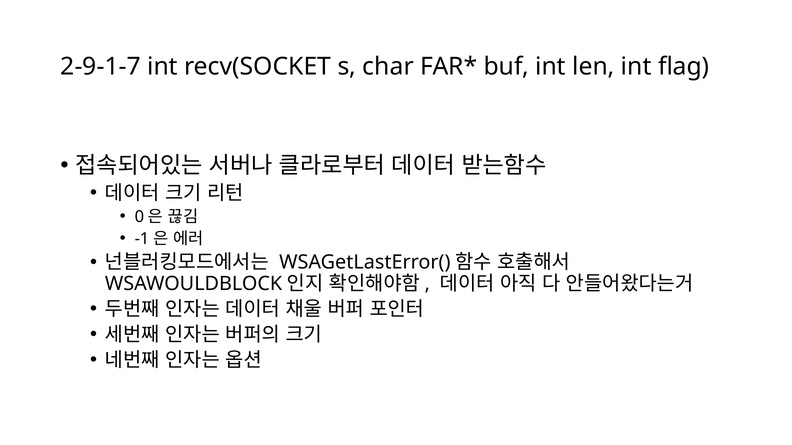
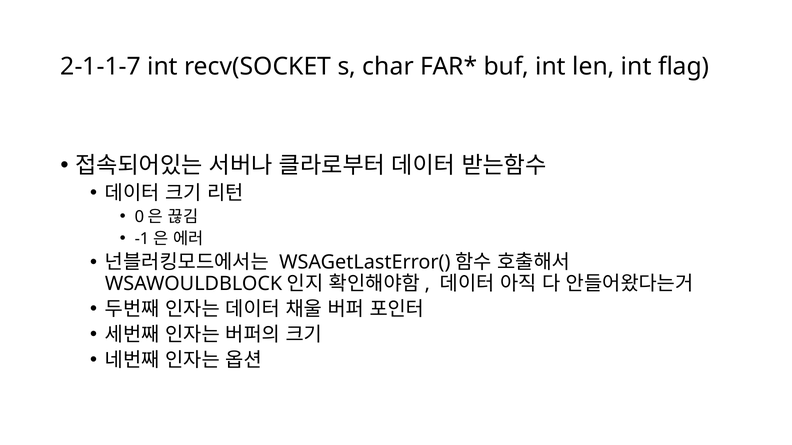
2-9-1-7: 2-9-1-7 -> 2-1-1-7
